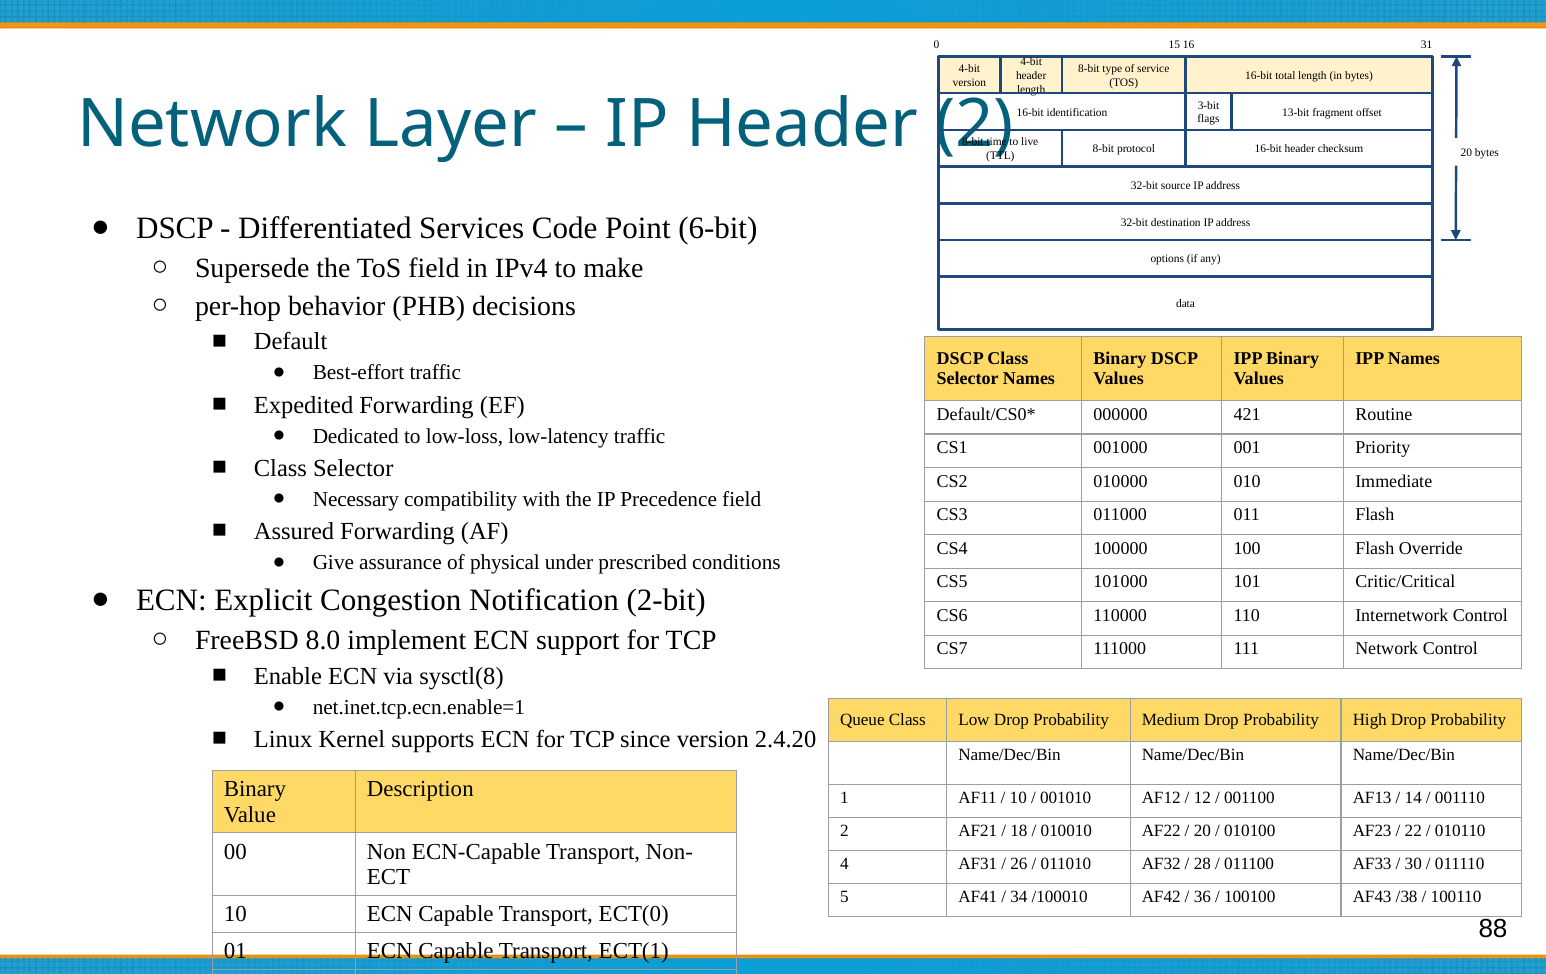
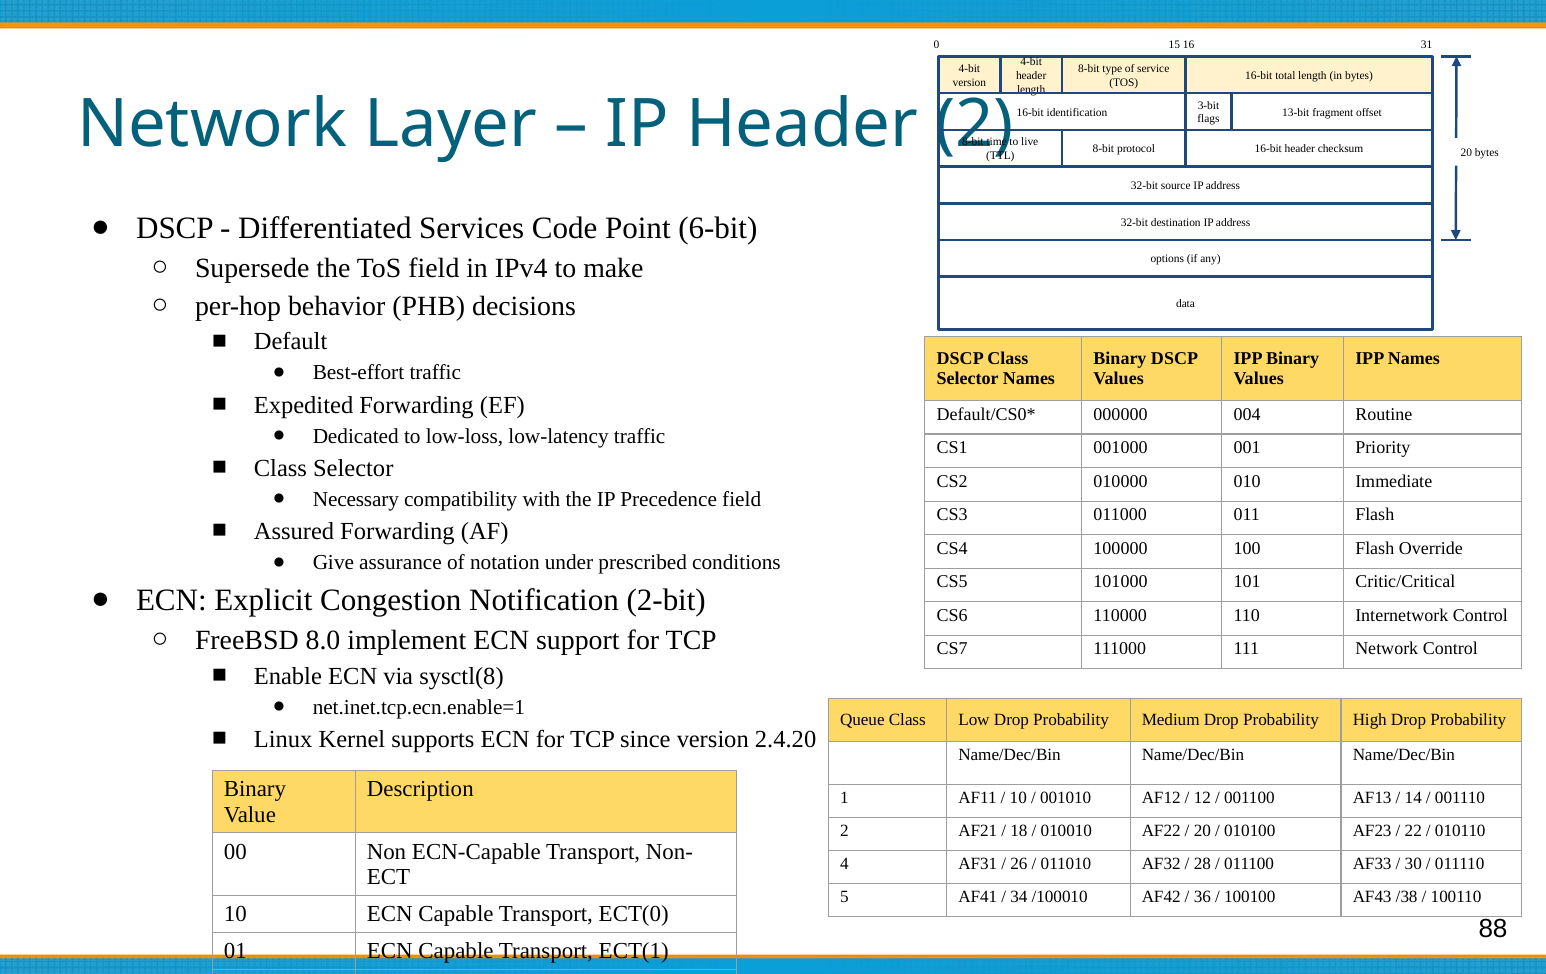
421: 421 -> 004
physical: physical -> notation
